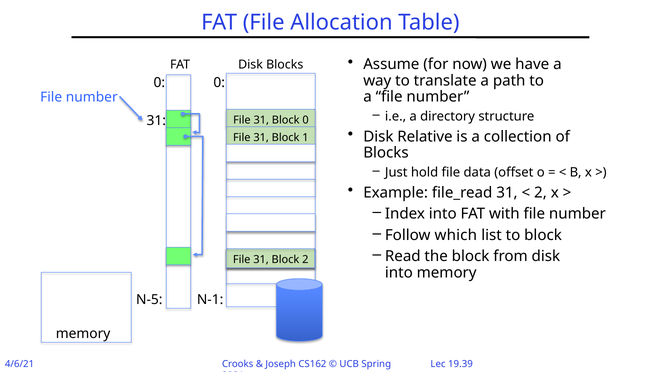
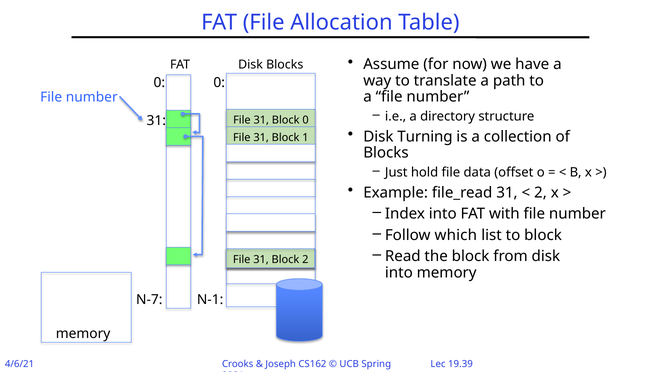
Relative: Relative -> Turning
N-5: N-5 -> N-7
